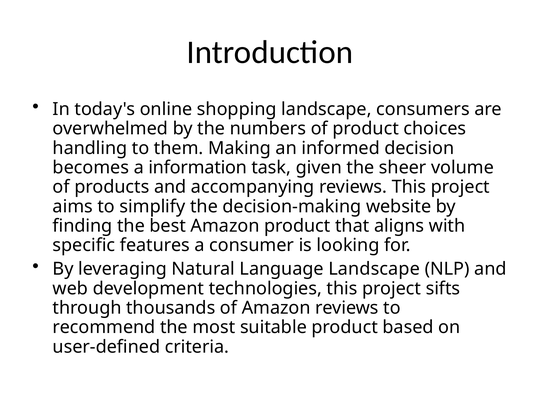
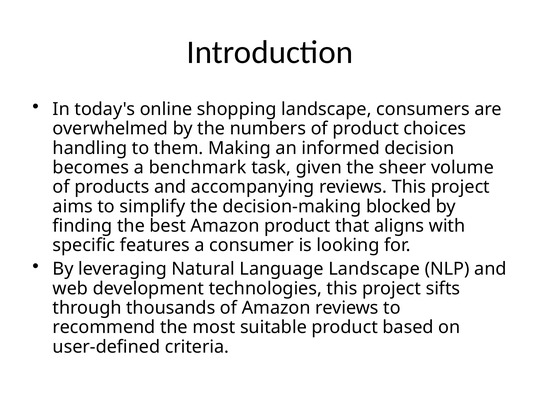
information: information -> benchmark
website: website -> blocked
